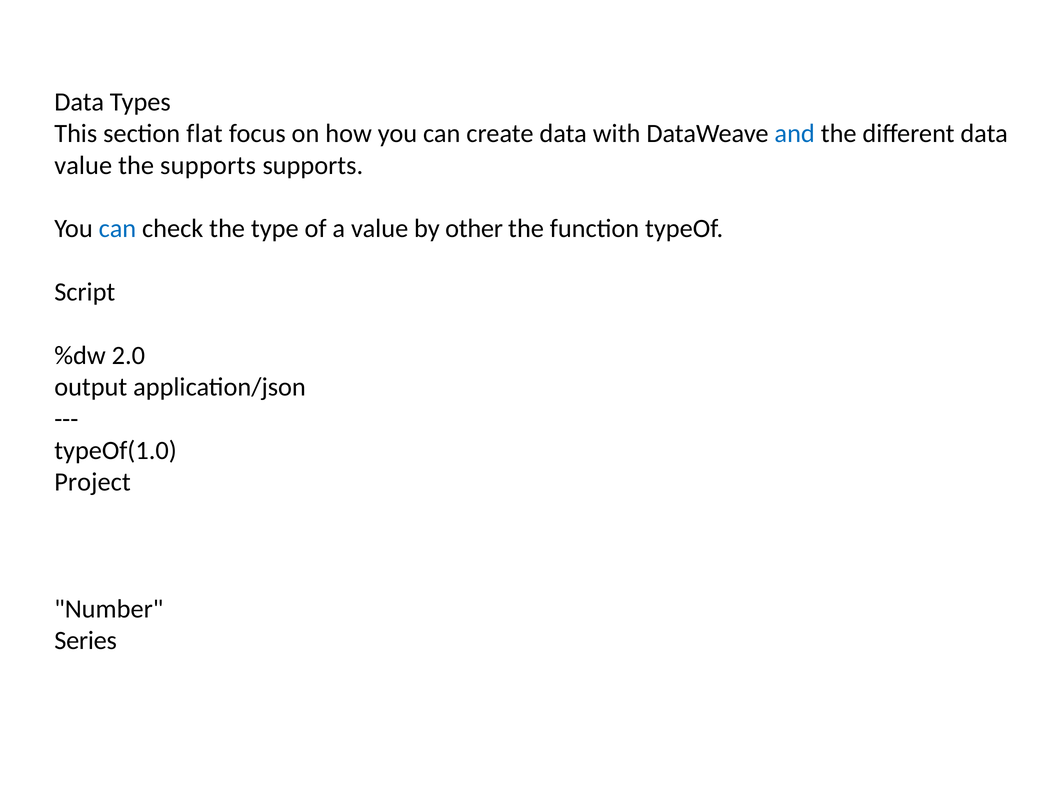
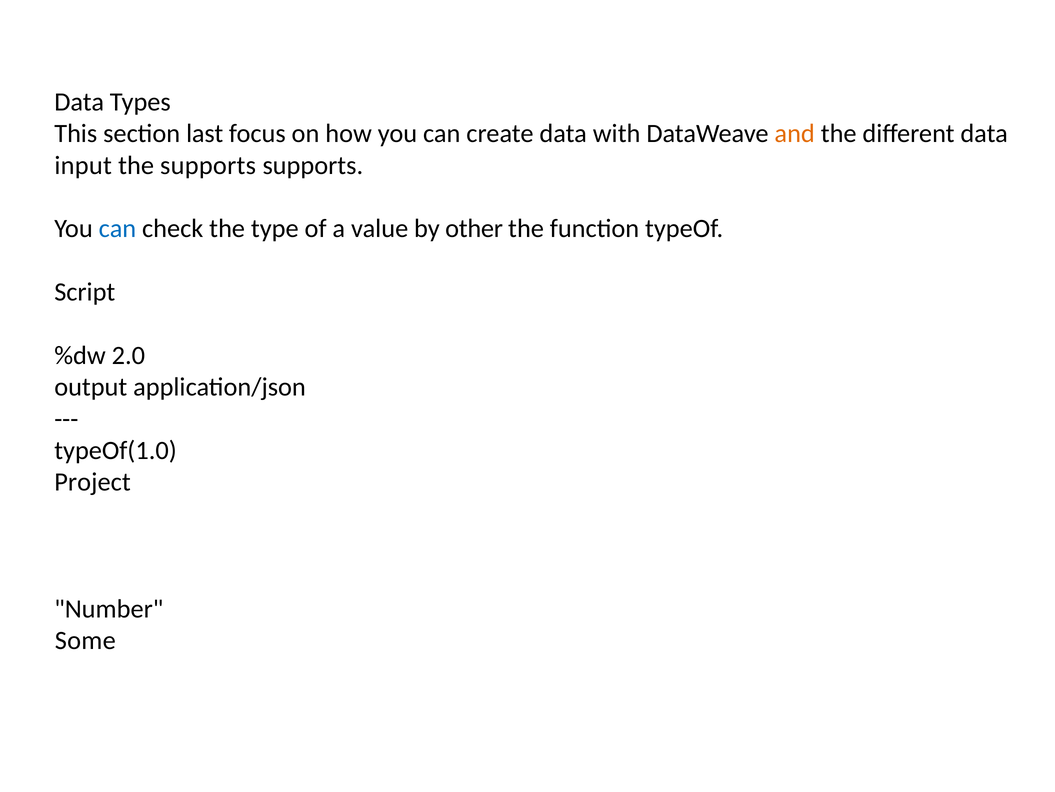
flat: flat -> last
and colour: blue -> orange
value at (83, 165): value -> input
Series: Series -> Some
